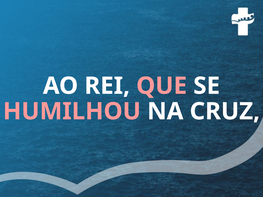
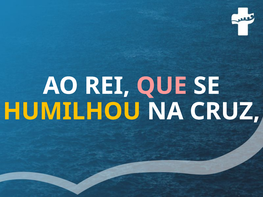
HUMILHOU colour: pink -> yellow
